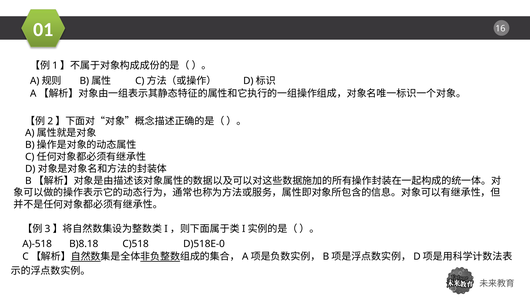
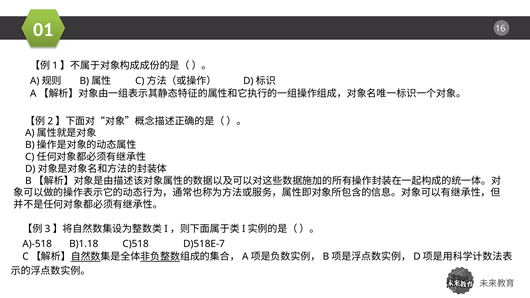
B)8.18: B)8.18 -> B)1.18
D)518E-0: D)518E-0 -> D)518E-7
